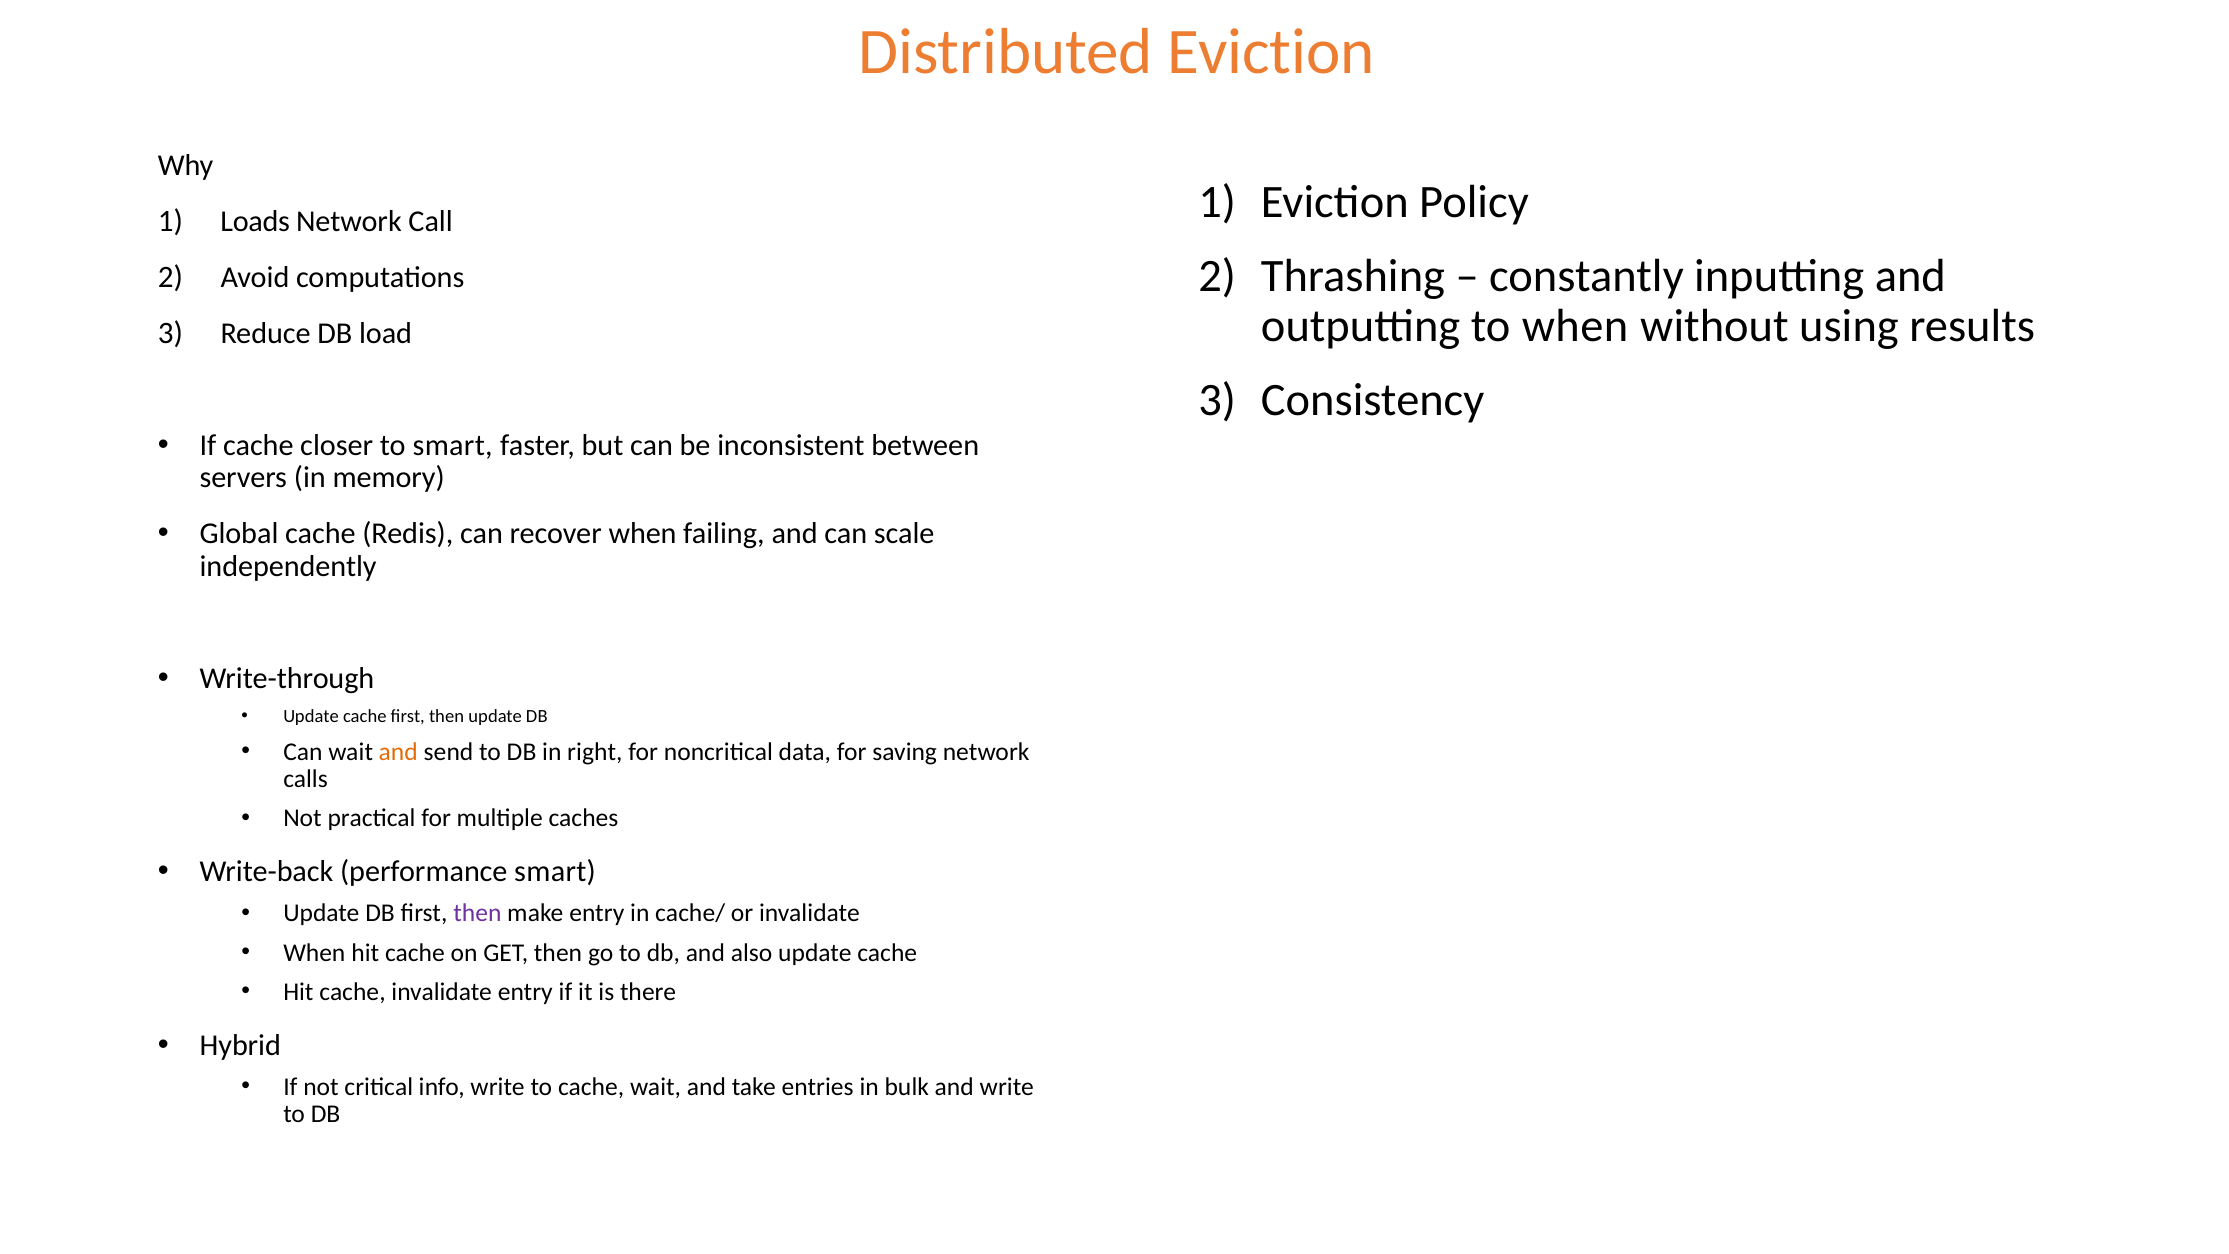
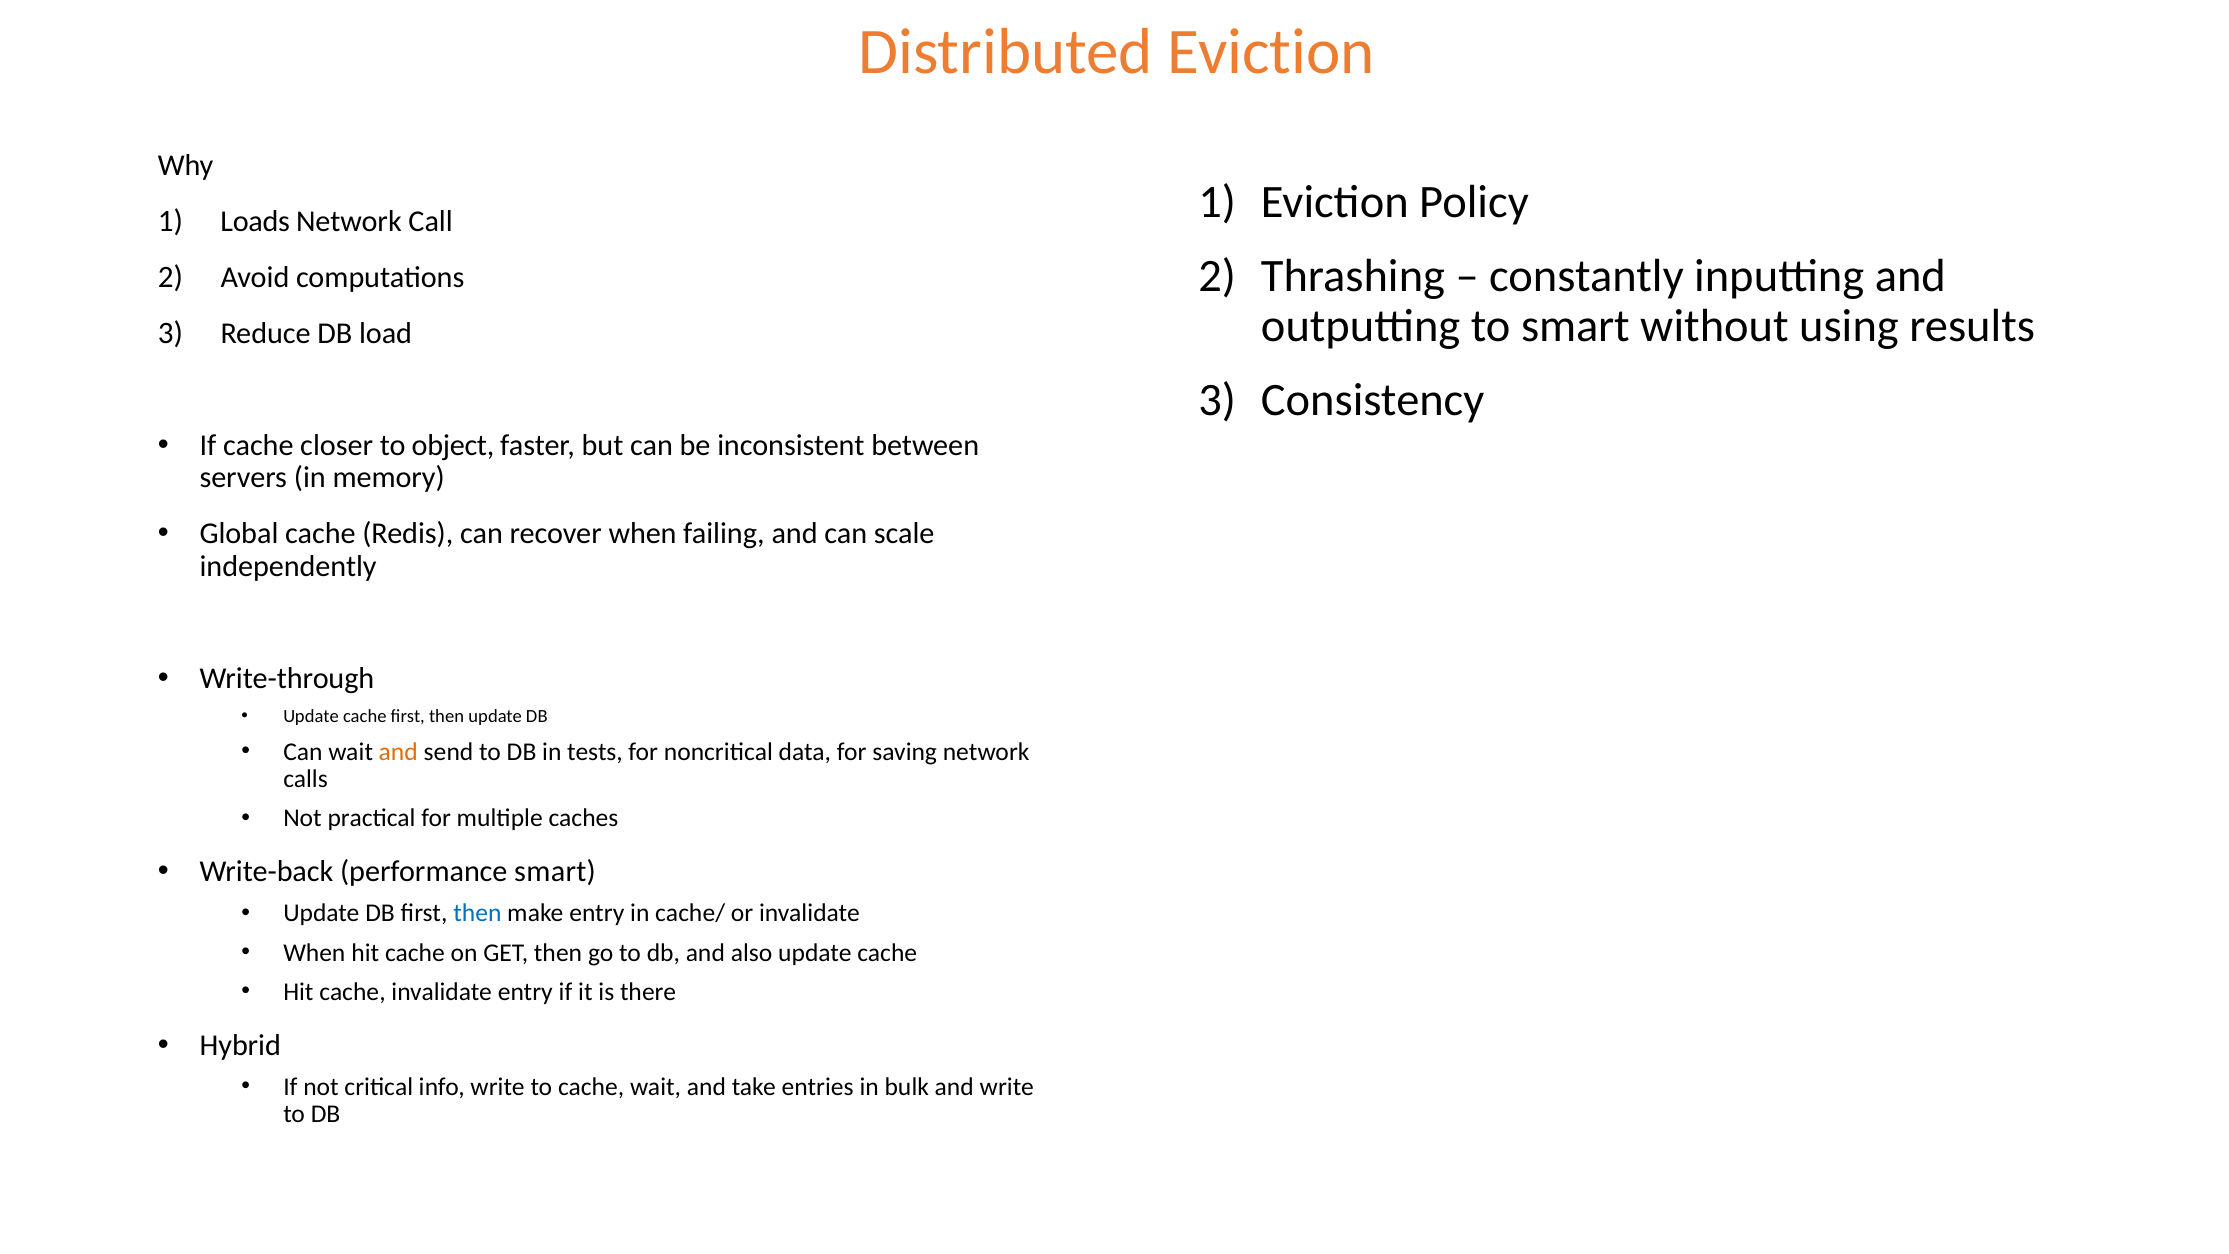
to when: when -> smart
to smart: smart -> object
right: right -> tests
then at (477, 913) colour: purple -> blue
